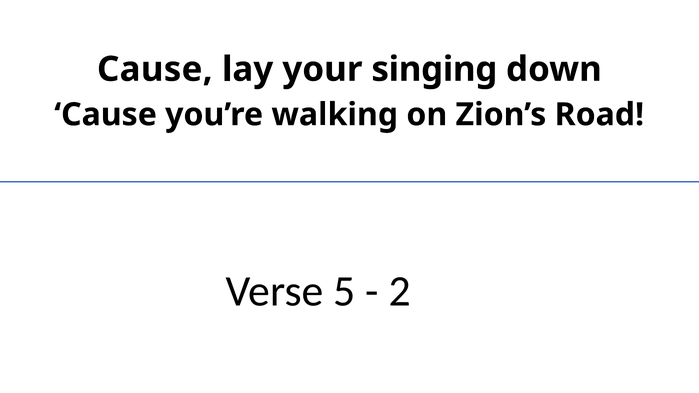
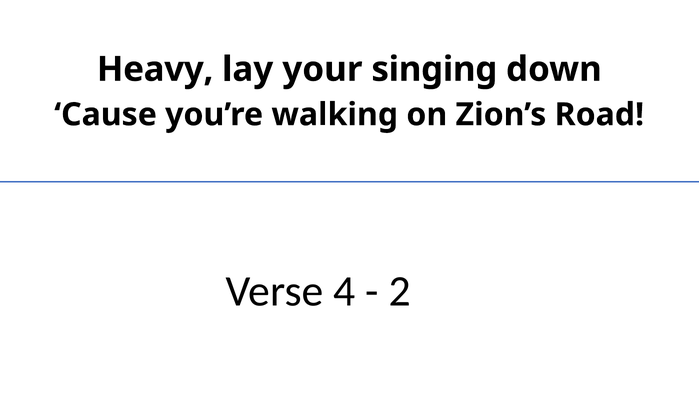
Cause at (155, 69): Cause -> Heavy
5: 5 -> 4
